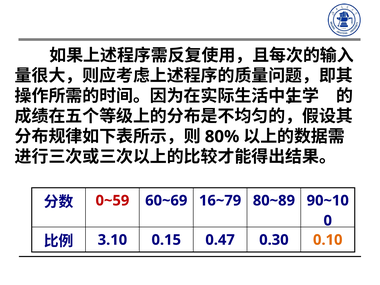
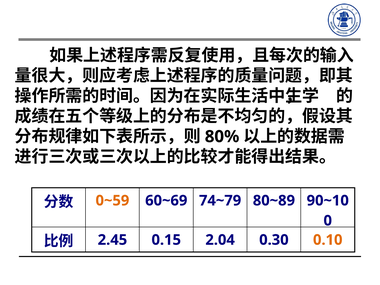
0~59 colour: red -> orange
16~79: 16~79 -> 74~79
3.10: 3.10 -> 2.45
0.47: 0.47 -> 2.04
